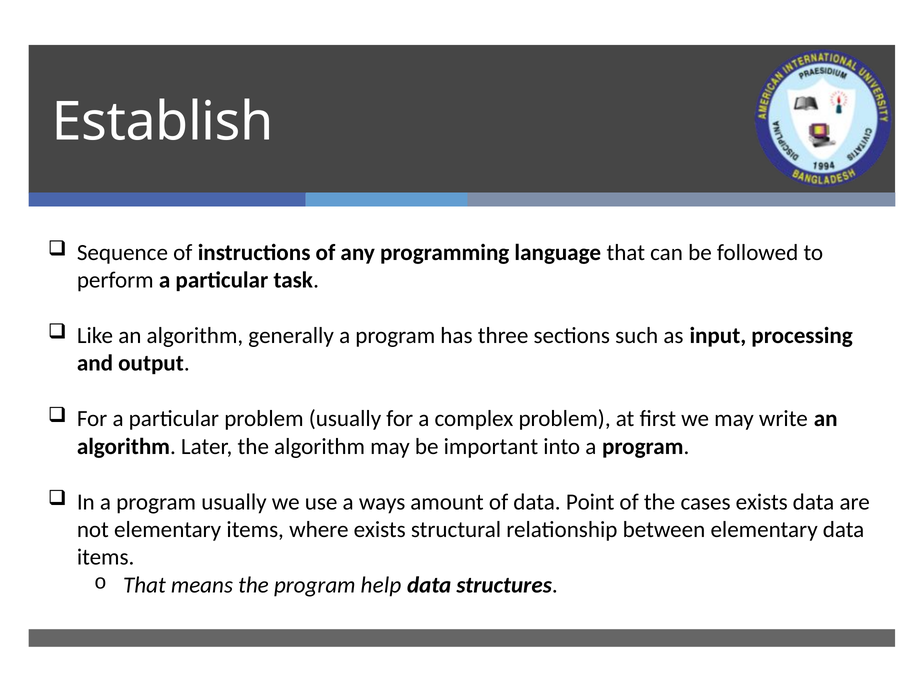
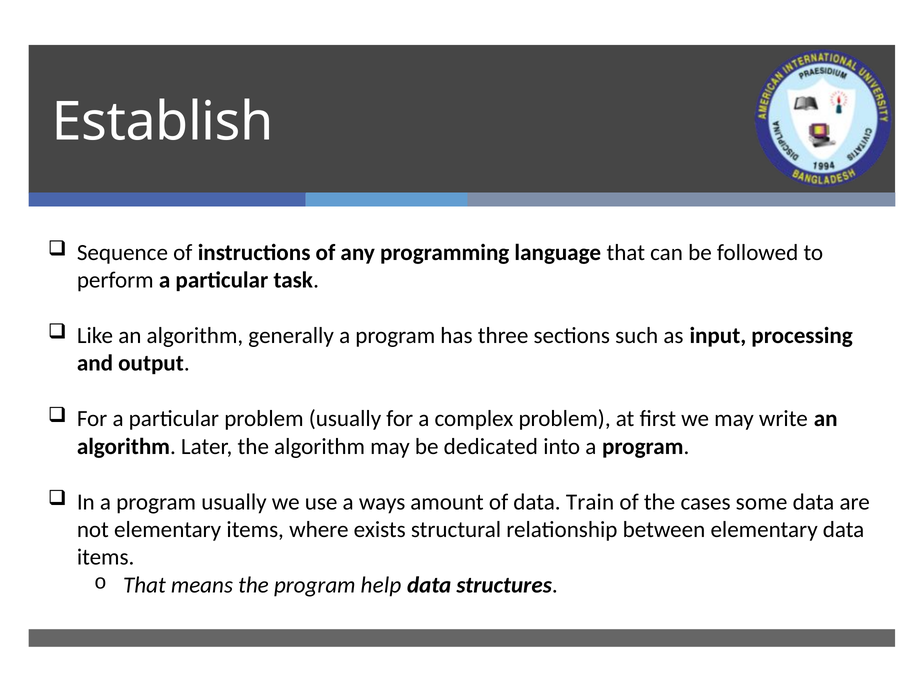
important: important -> dedicated
Point: Point -> Train
cases exists: exists -> some
